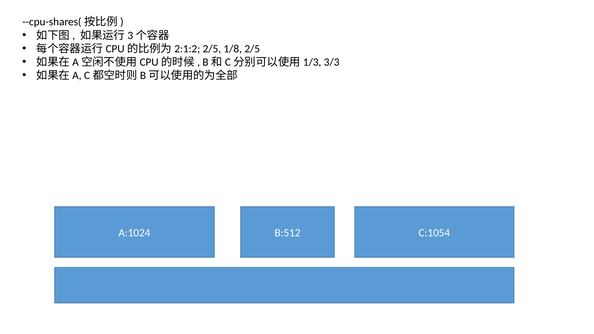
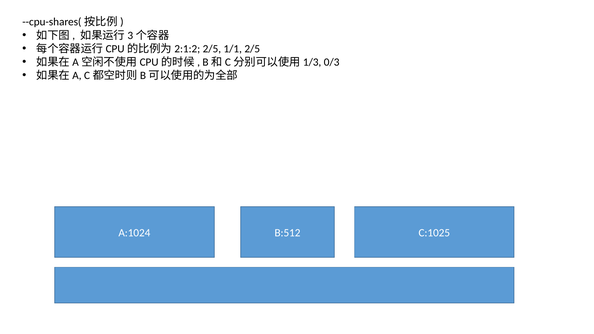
1/8: 1/8 -> 1/1
3/3: 3/3 -> 0/3
C:1054: C:1054 -> C:1025
